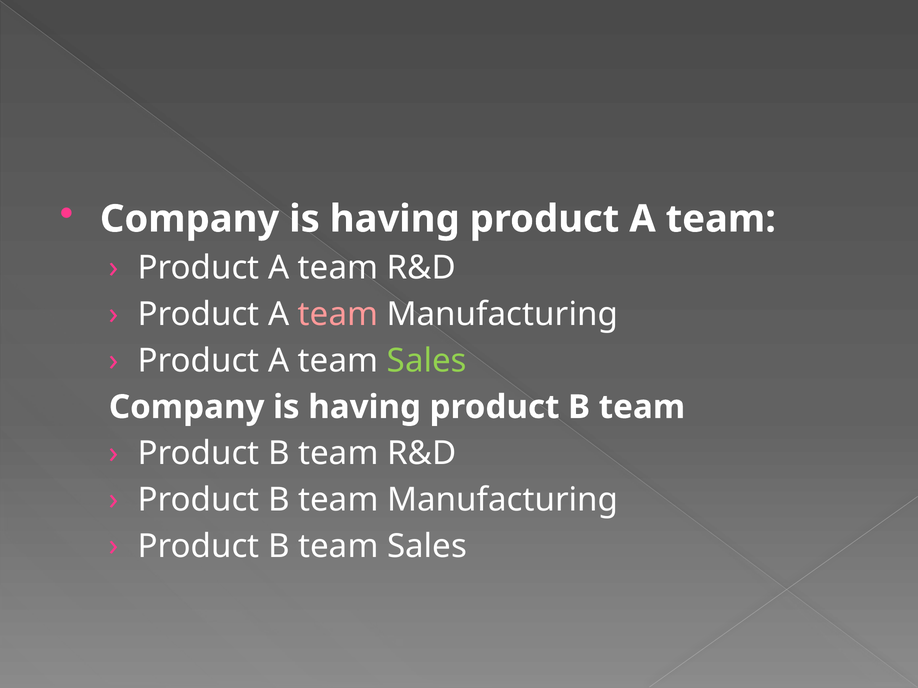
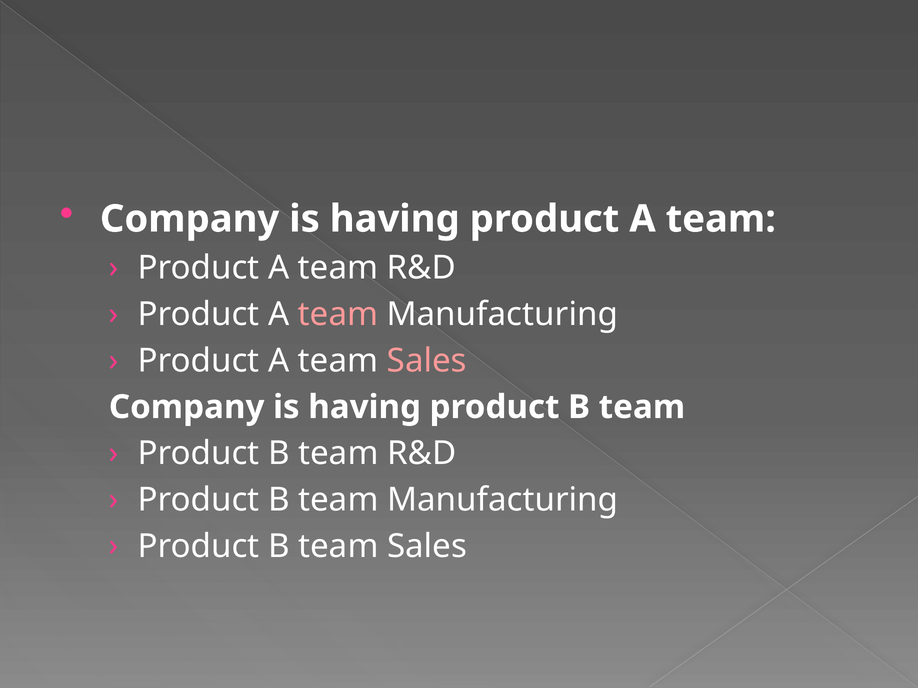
Sales at (427, 361) colour: light green -> pink
